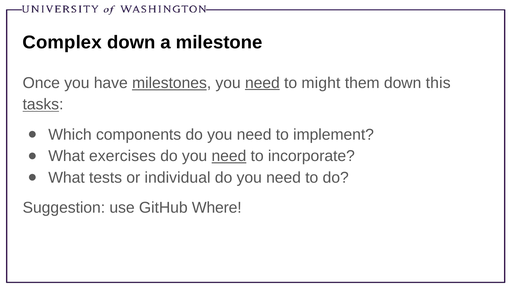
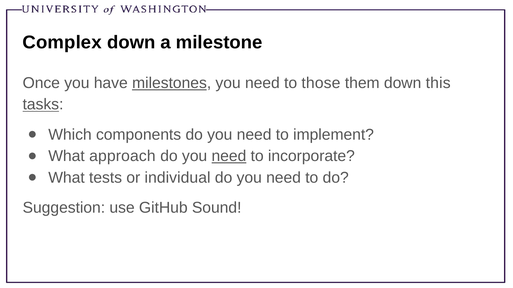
need at (262, 83) underline: present -> none
might: might -> those
exercises: exercises -> approach
Where: Where -> Sound
